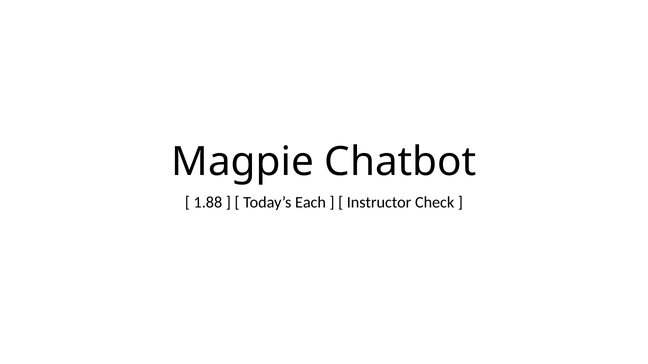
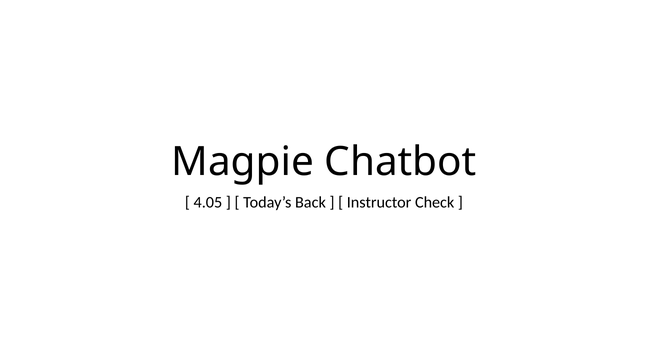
1.88: 1.88 -> 4.05
Each: Each -> Back
